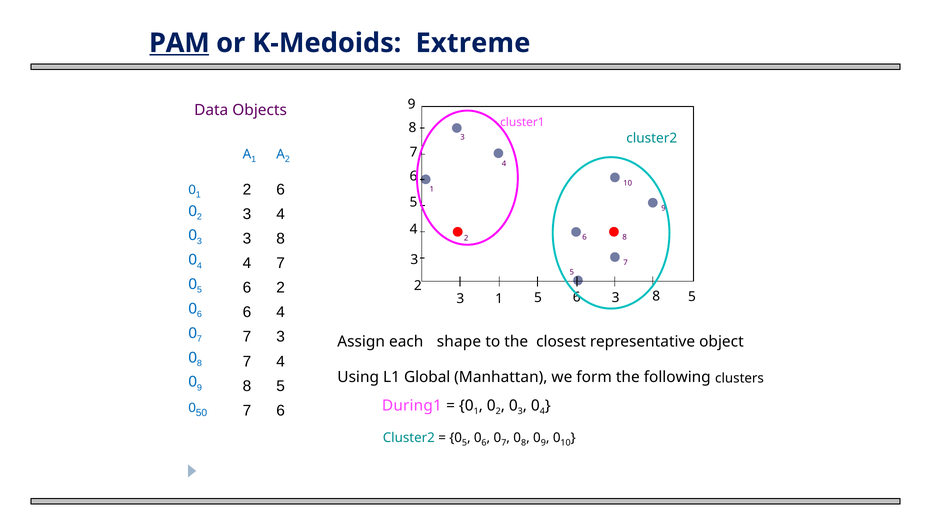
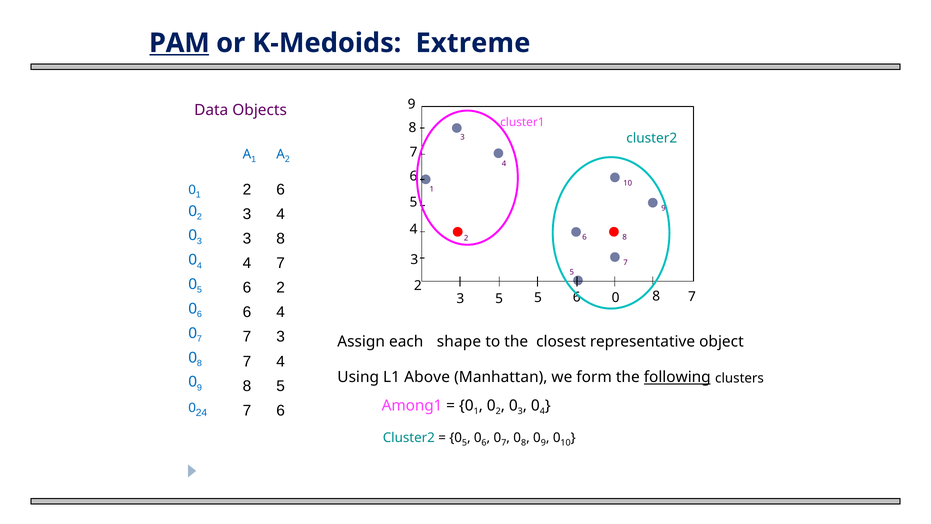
5 at (692, 297): 5 -> 7
3 at (616, 297): 3 -> 0
3 1: 1 -> 5
Global: Global -> Above
following underline: none -> present
During1: During1 -> Among1
50: 50 -> 24
